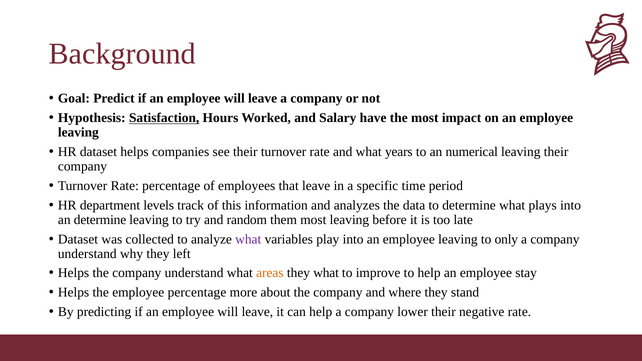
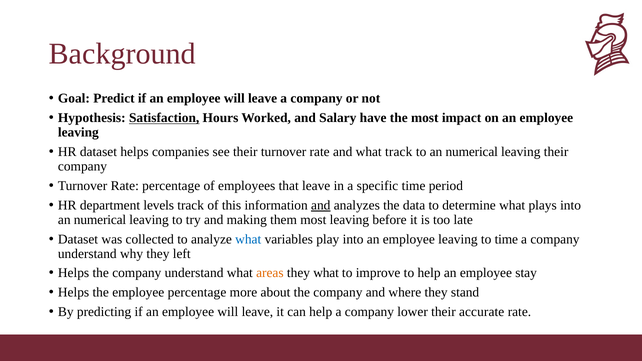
what years: years -> track
and at (321, 205) underline: none -> present
determine at (100, 220): determine -> numerical
random: random -> making
what at (248, 239) colour: purple -> blue
to only: only -> time
negative: negative -> accurate
